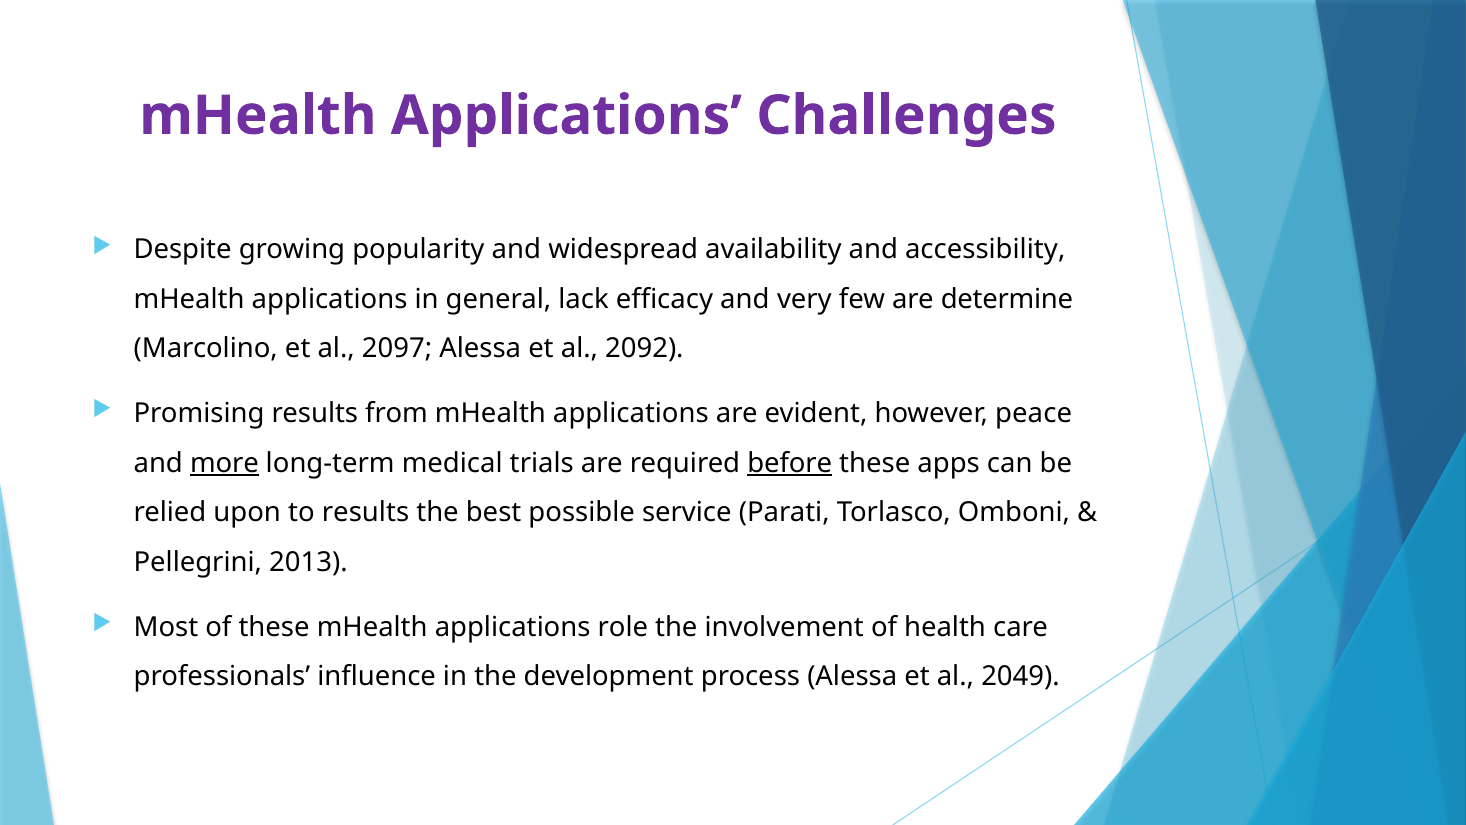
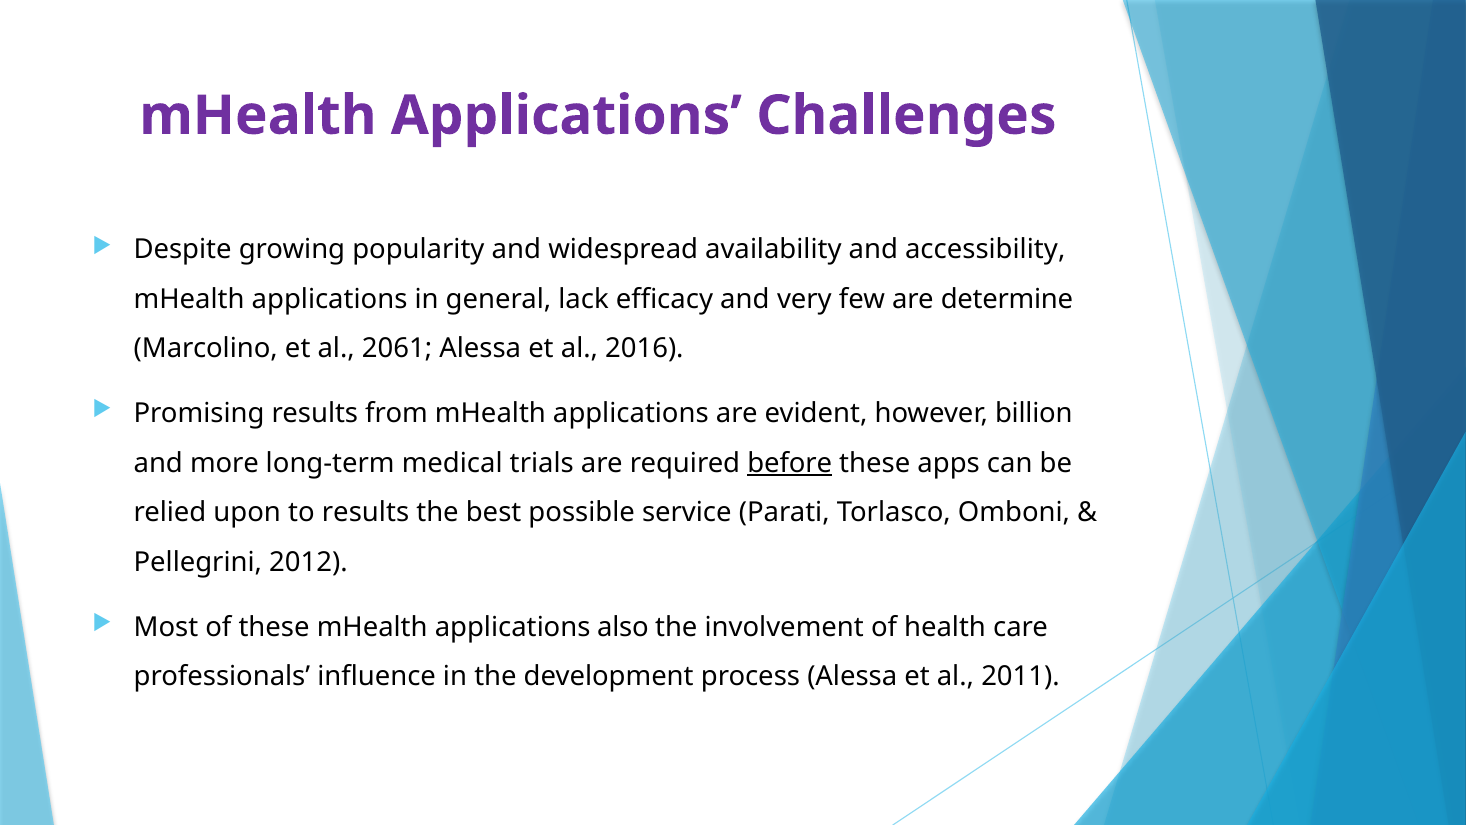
2097: 2097 -> 2061
2092: 2092 -> 2016
peace: peace -> billion
more underline: present -> none
2013: 2013 -> 2012
role: role -> also
2049: 2049 -> 2011
